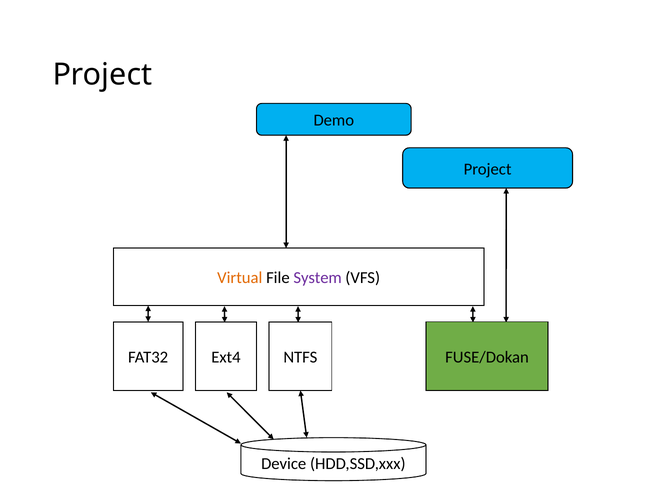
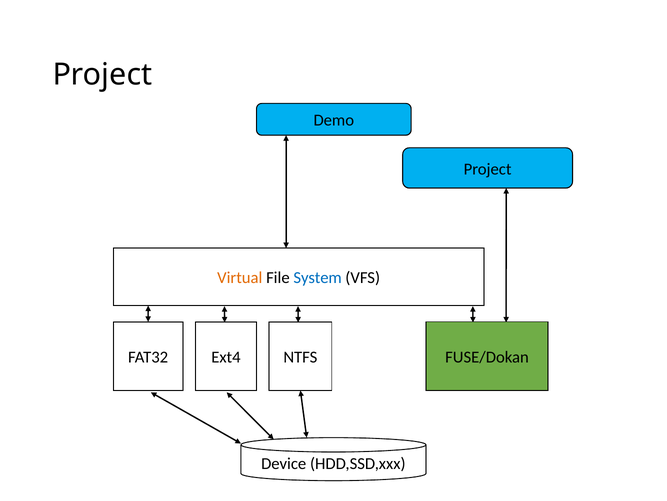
System colour: purple -> blue
